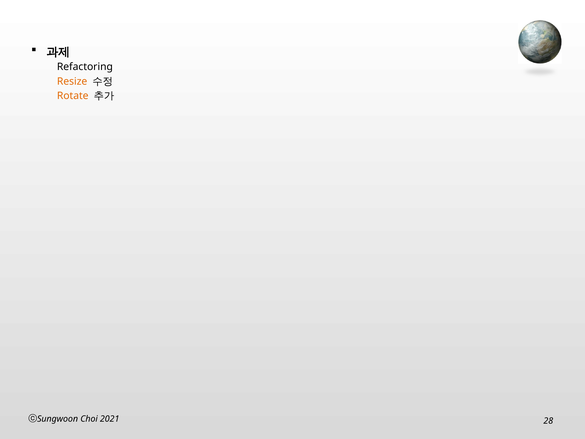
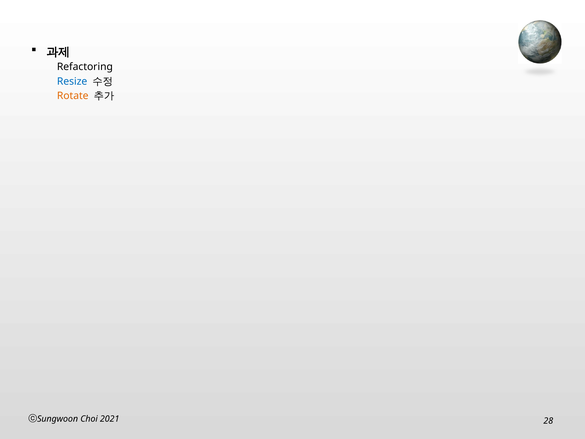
Resize colour: orange -> blue
